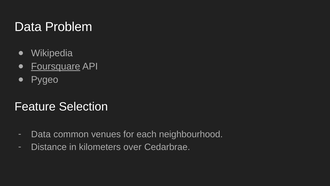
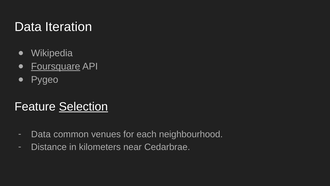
Problem: Problem -> Iteration
Selection underline: none -> present
over: over -> near
